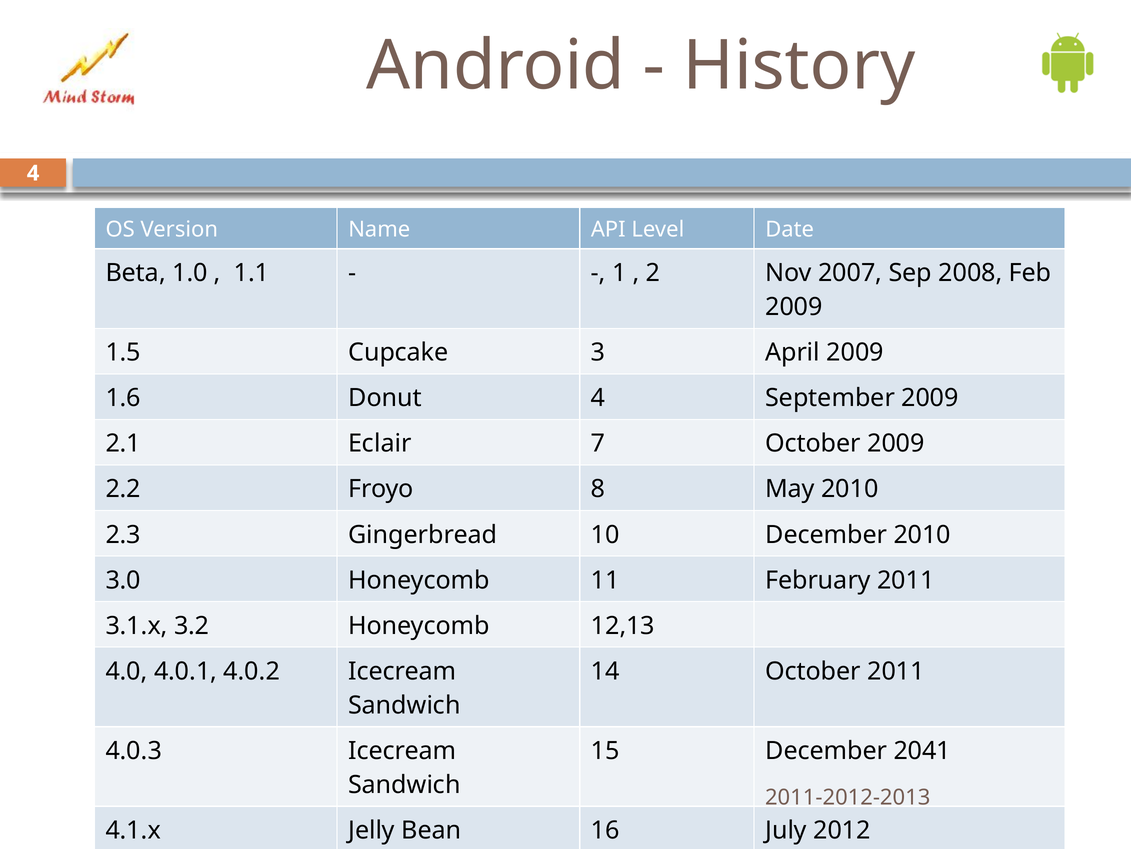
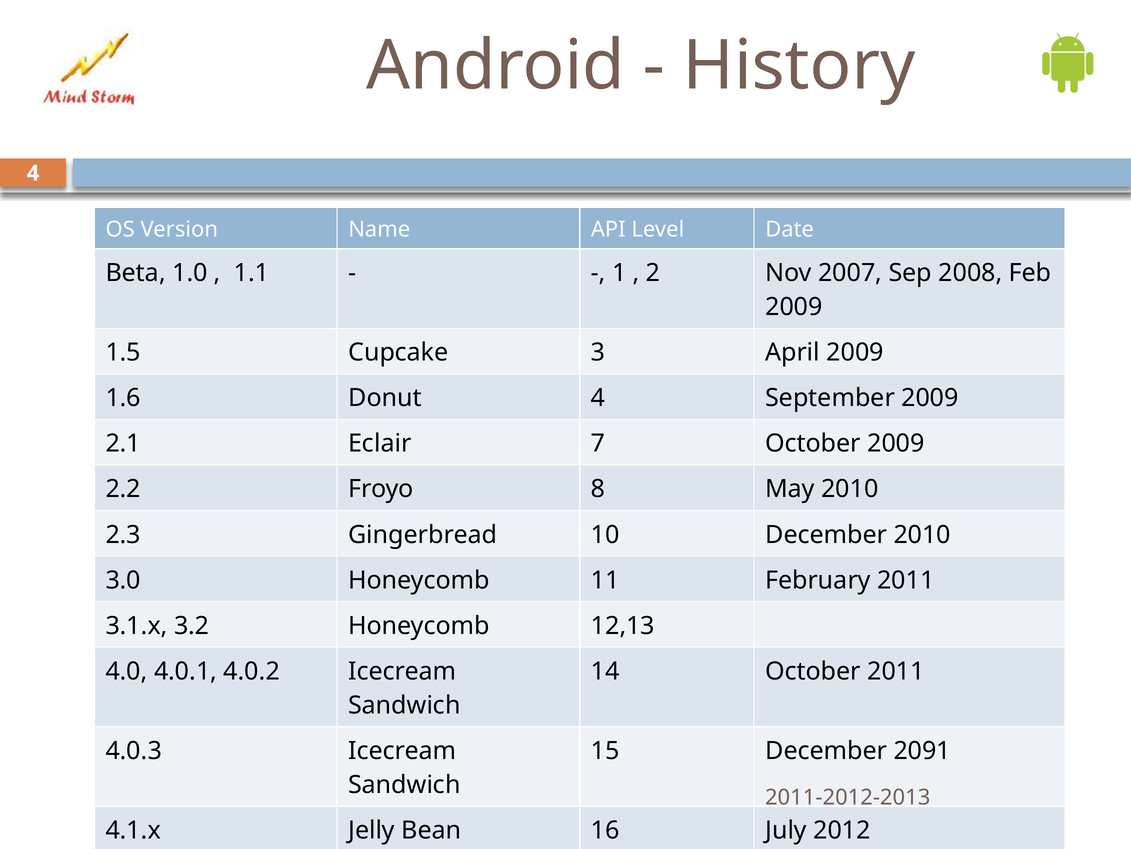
2041: 2041 -> 2091
